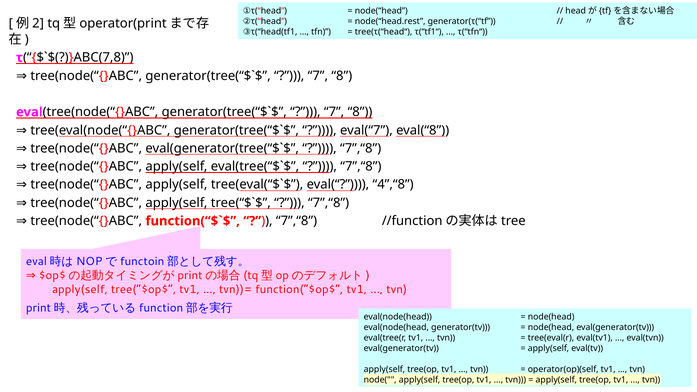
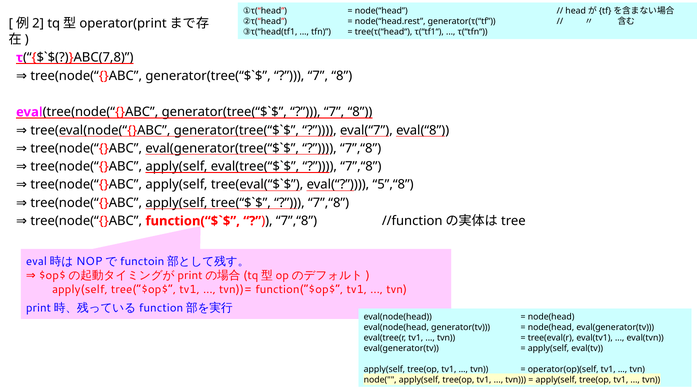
4”,“8: 4”,“8 -> 5”,“8
